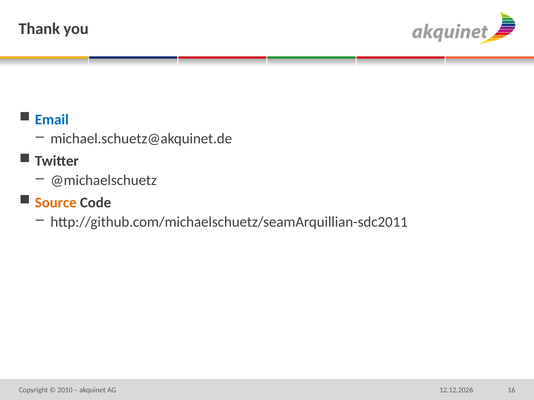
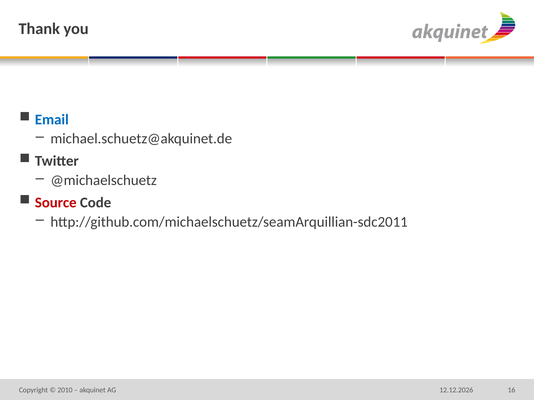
Source colour: orange -> red
